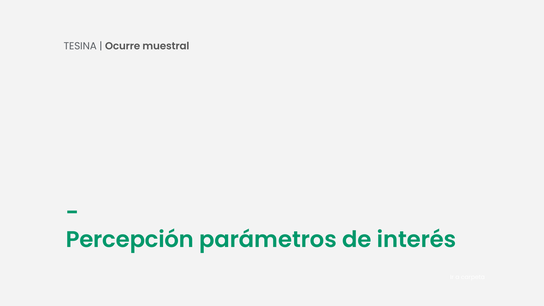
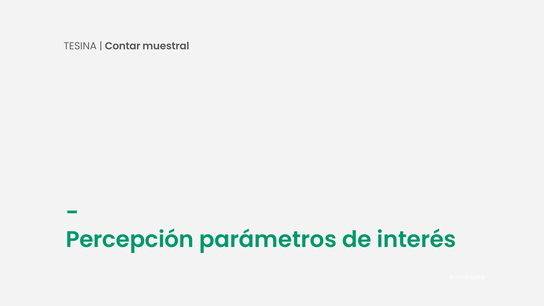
Ocurre: Ocurre -> Contar
